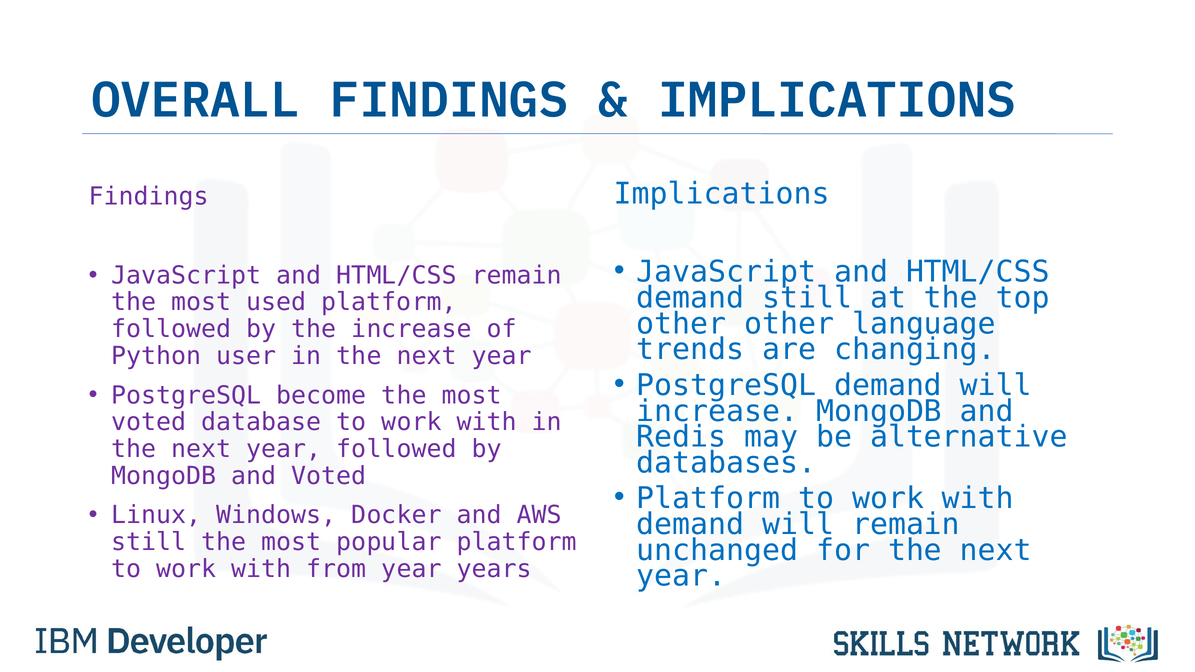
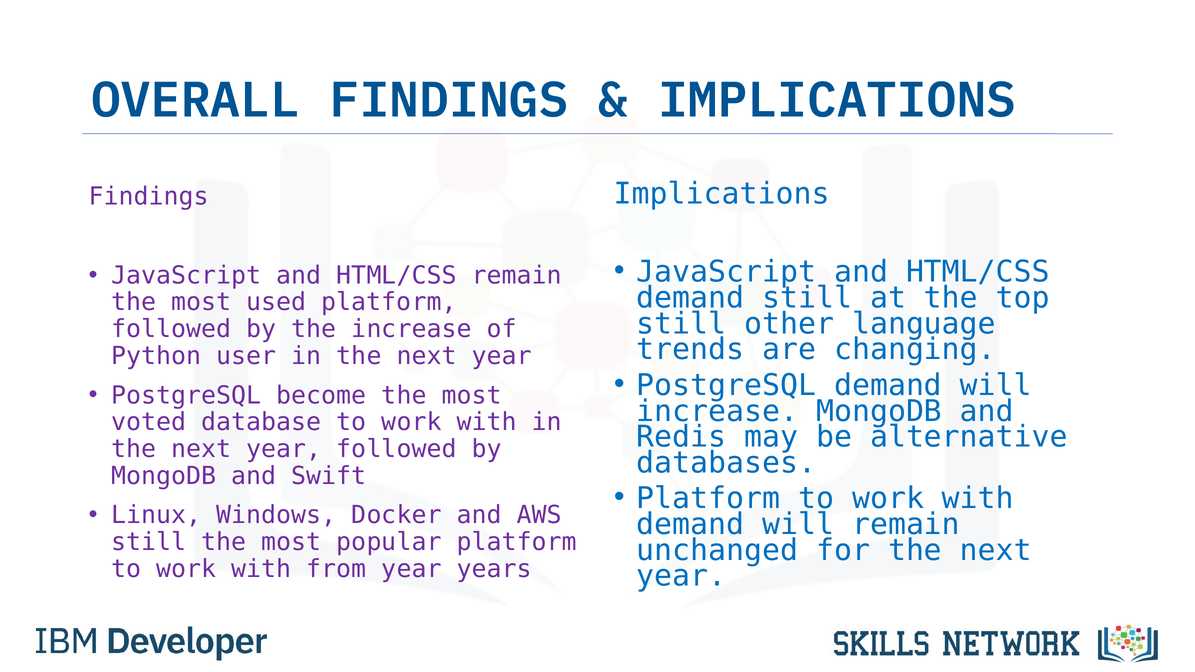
other at (681, 324): other -> still
and Voted: Voted -> Swift
